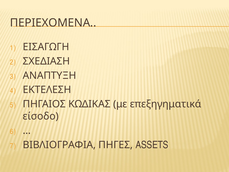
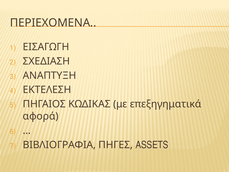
είσοδο: είσοδο -> αφορά
